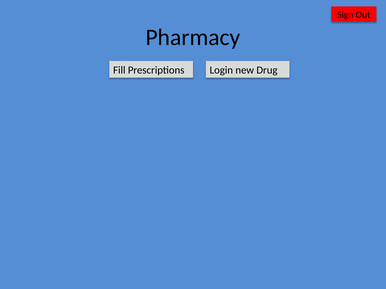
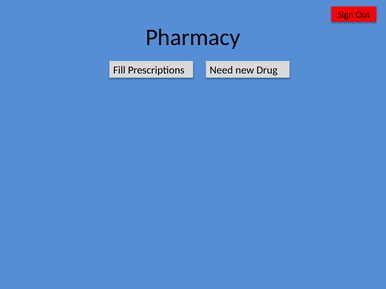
Login: Login -> Need
